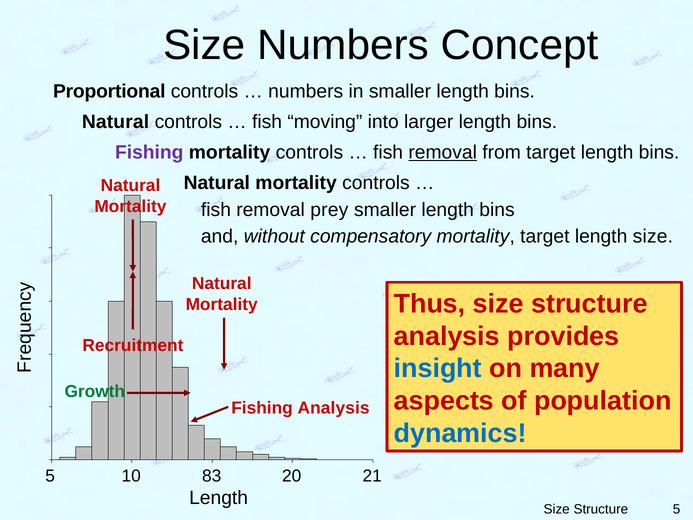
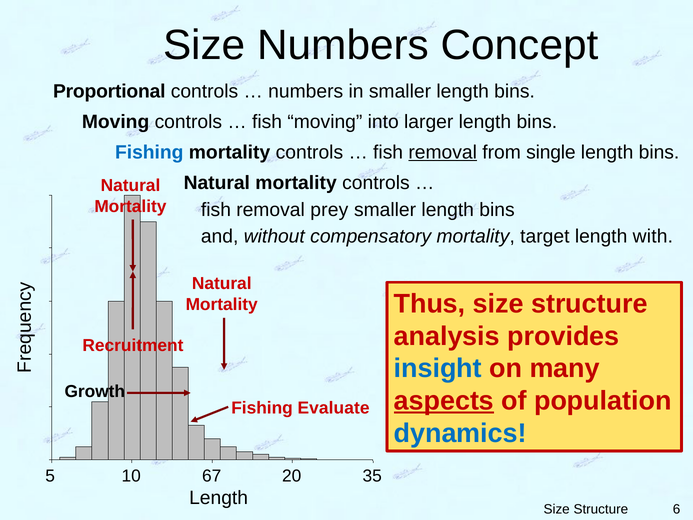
Natural at (115, 122): Natural -> Moving
Fishing at (149, 152) colour: purple -> blue
from target: target -> single
length size: size -> with
Growth colour: green -> black
aspects underline: none -> present
Fishing Analysis: Analysis -> Evaluate
83: 83 -> 67
21: 21 -> 35
Structure 5: 5 -> 6
